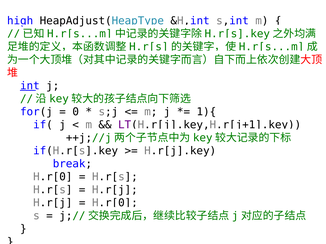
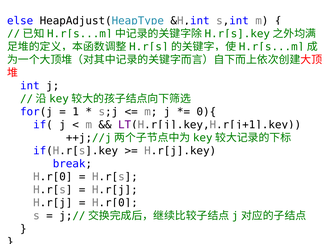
high: high -> else
int underline: present -> none
0: 0 -> 1
1){: 1){ -> 0){
